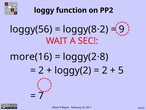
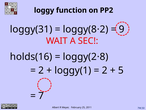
loggy(56: loggy(56 -> loggy(31
more(16: more(16 -> holds(16
loggy(2 at (73, 70): loggy(2 -> loggy(1
